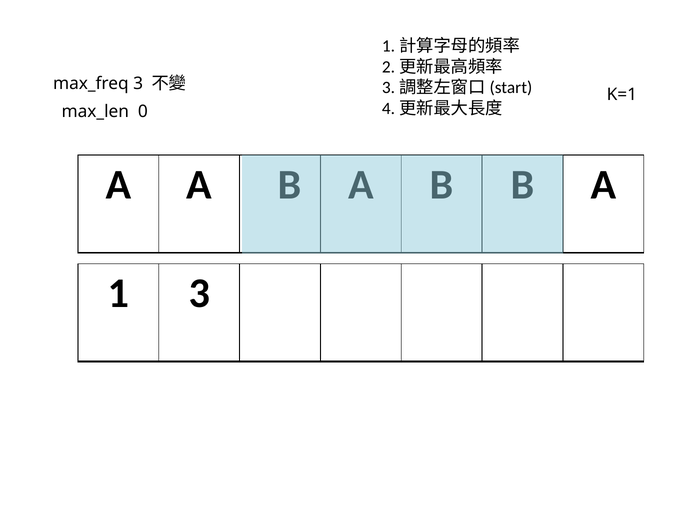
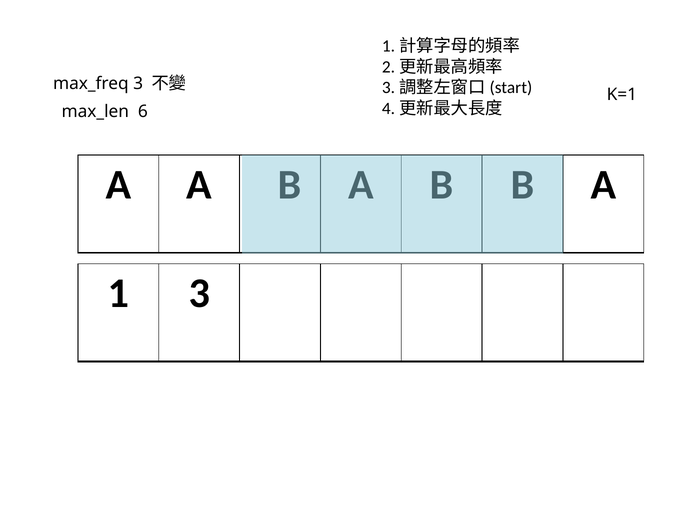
0: 0 -> 6
